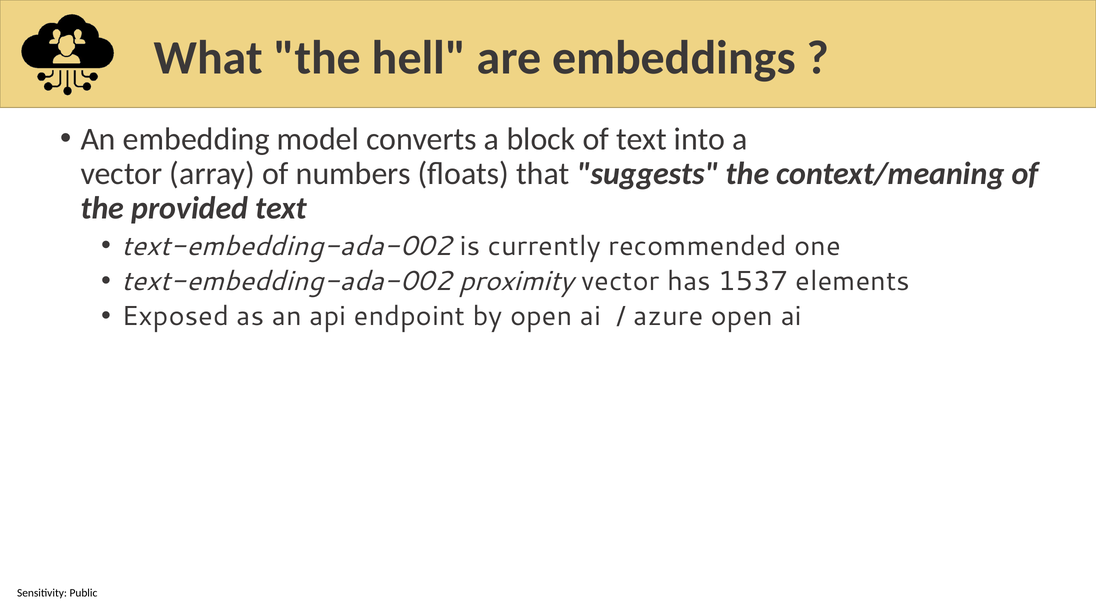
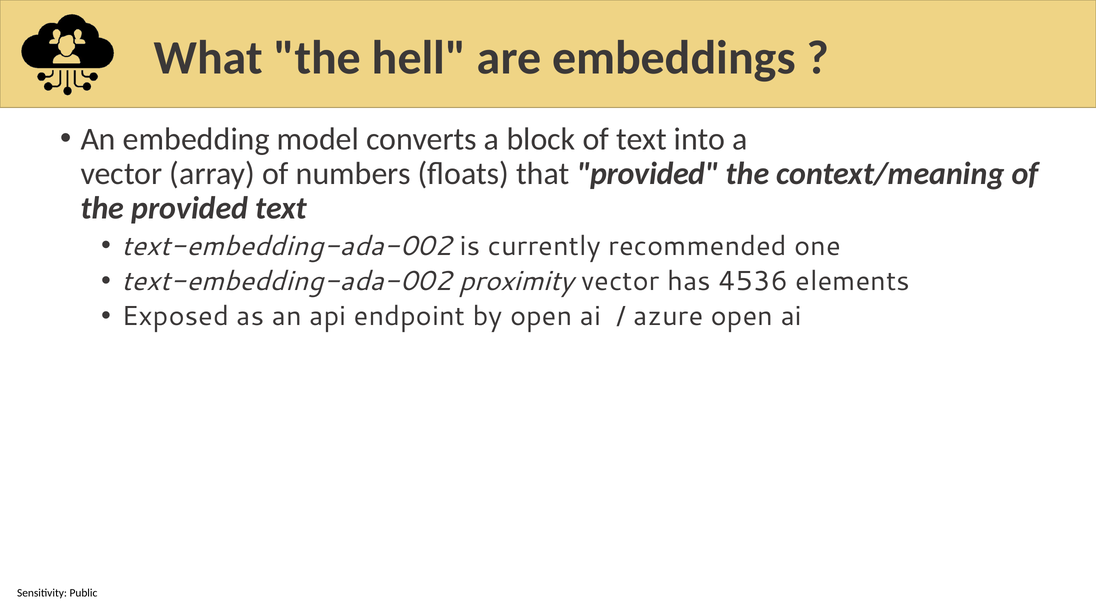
that suggests: suggests -> provided
1537: 1537 -> 4536
